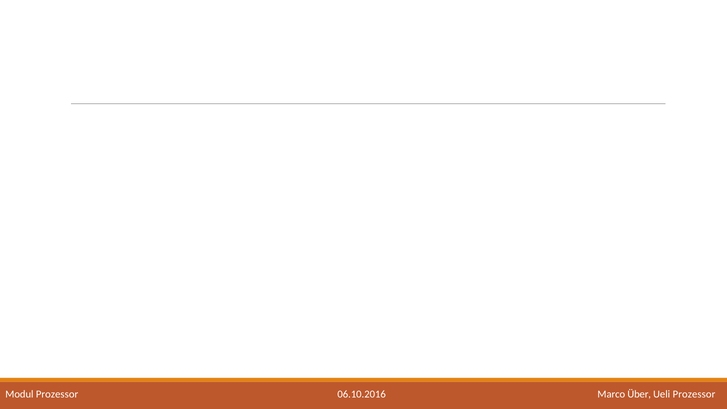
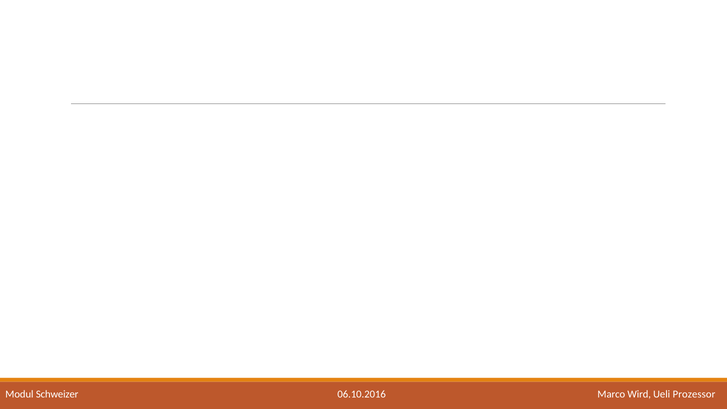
Modul Prozessor: Prozessor -> Schweizer
Über: Über -> Wird
